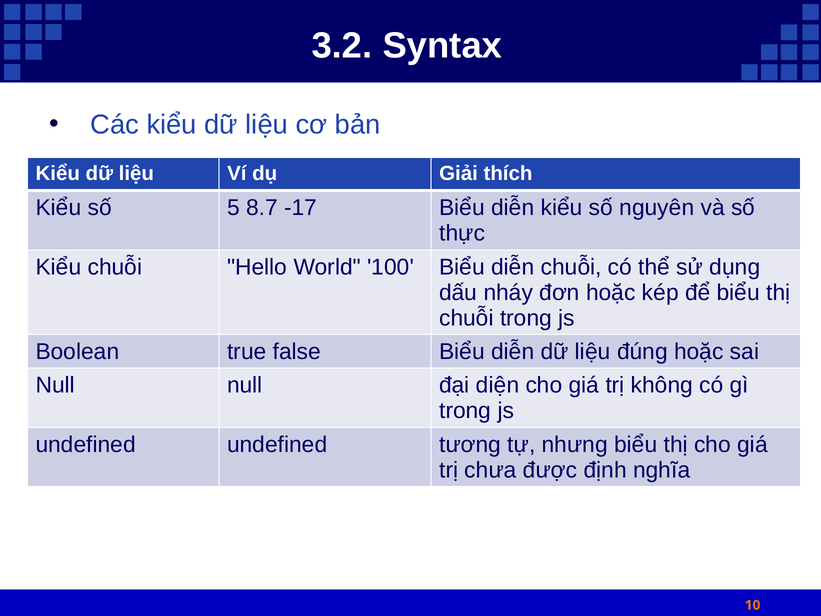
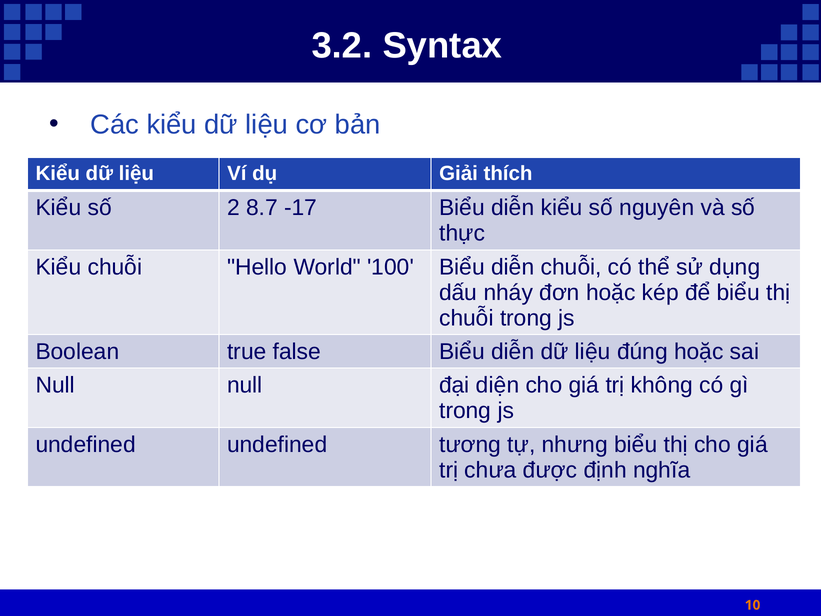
5: 5 -> 2
